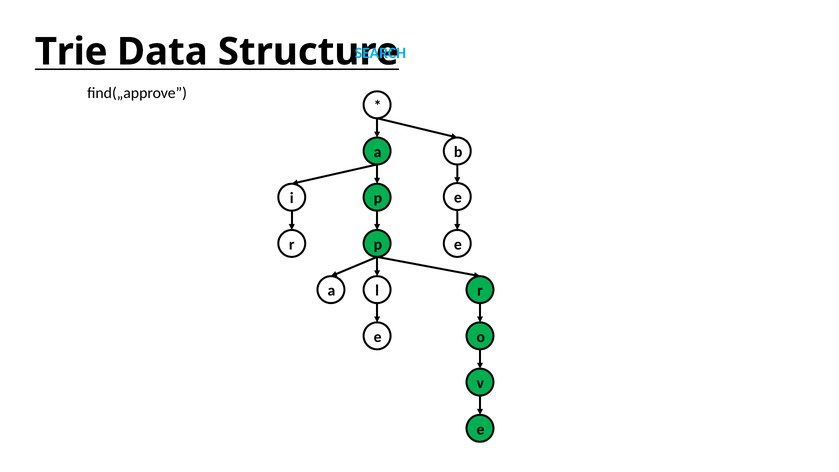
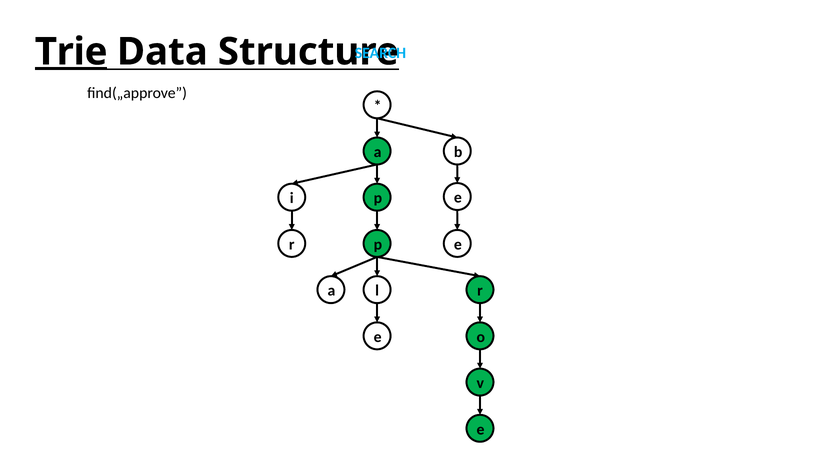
Trie underline: none -> present
